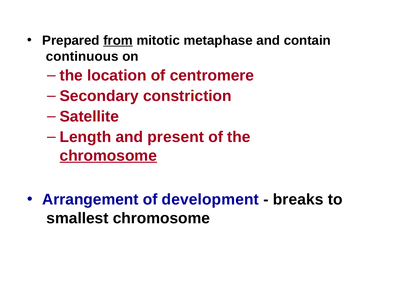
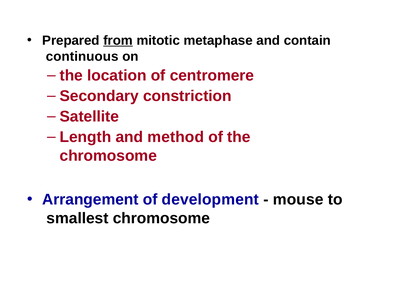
present: present -> method
chromosome at (108, 156) underline: present -> none
breaks: breaks -> mouse
